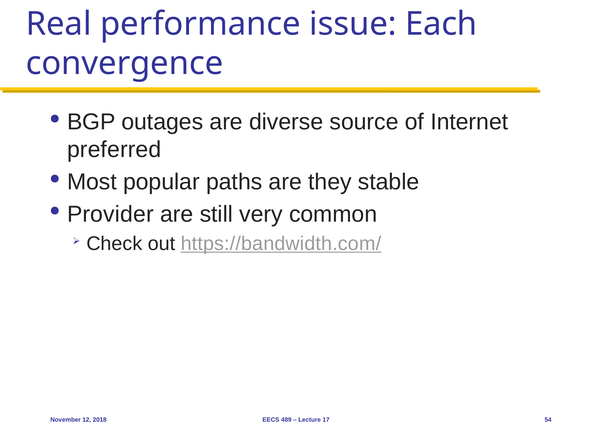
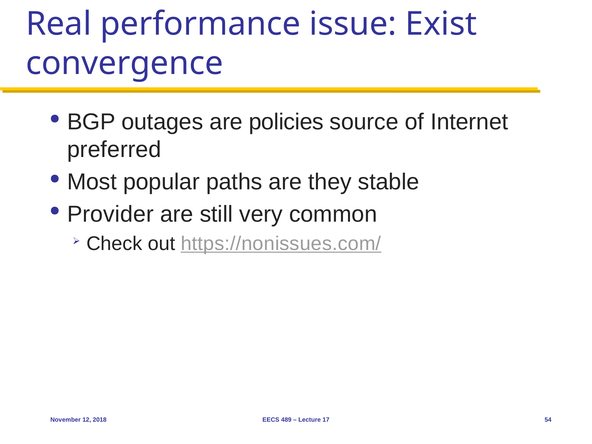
Each: Each -> Exist
diverse: diverse -> policies
https://bandwidth.com/: https://bandwidth.com/ -> https://nonissues.com/
